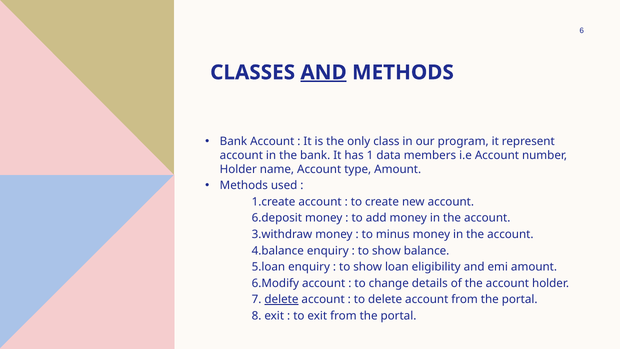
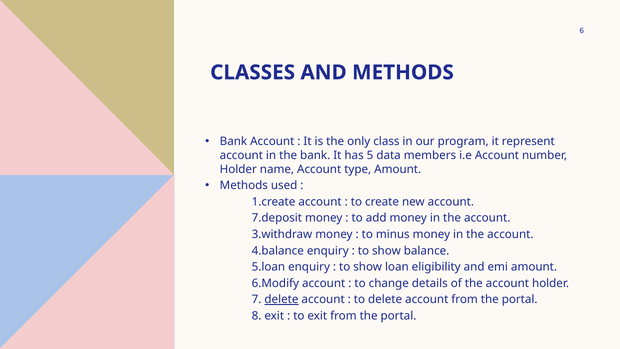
AND at (324, 72) underline: present -> none
1: 1 -> 5
6.deposit: 6.deposit -> 7.deposit
